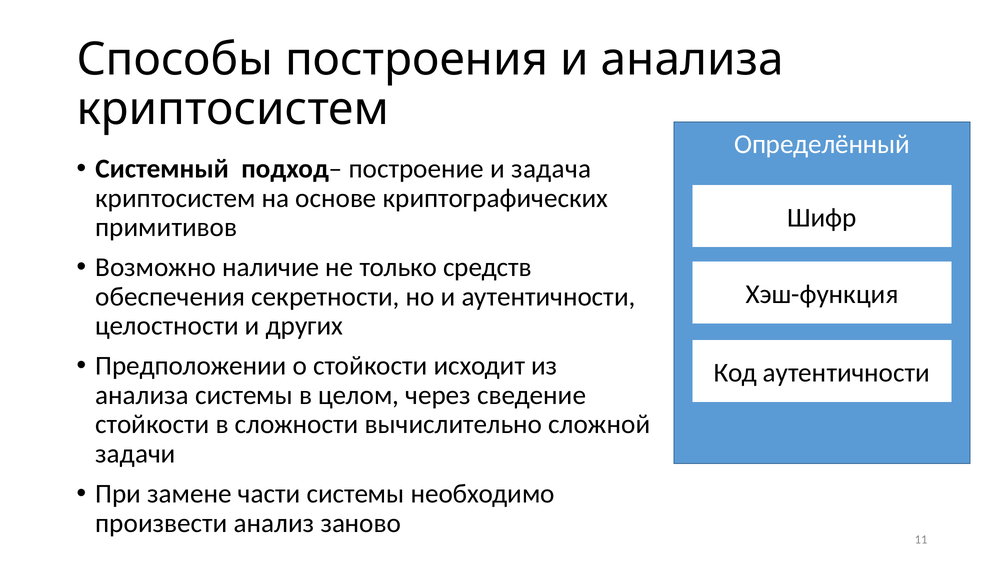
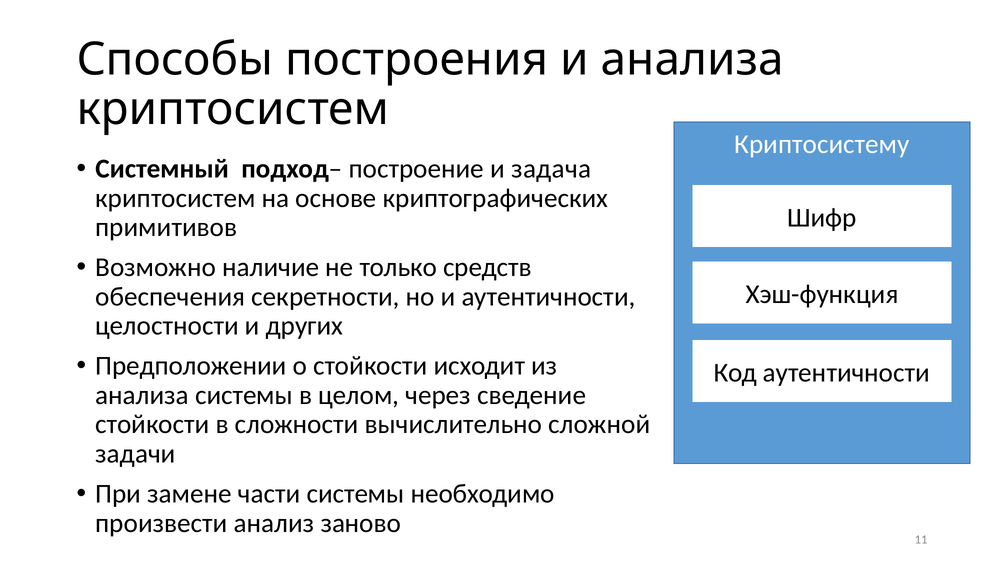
Определённый: Определённый -> Криптосистему
